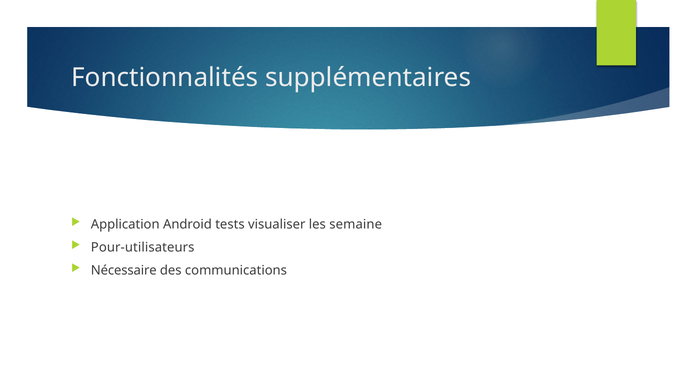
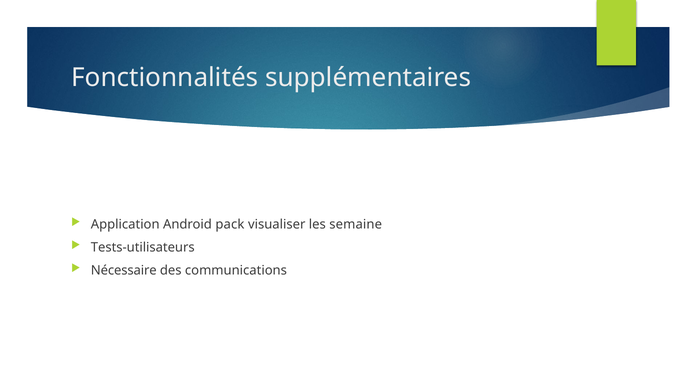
tests: tests -> pack
Pour-utilisateurs: Pour-utilisateurs -> Tests-utilisateurs
